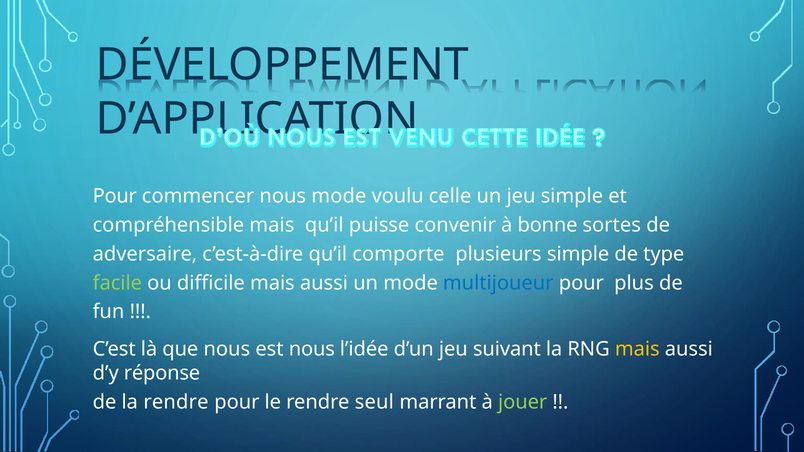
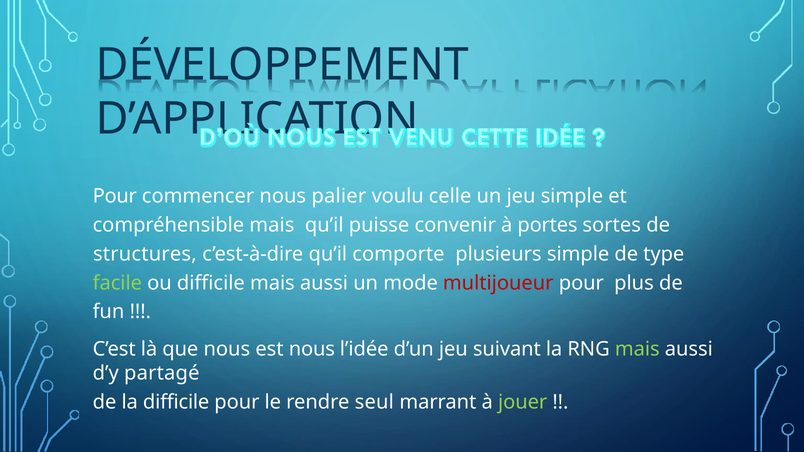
nous mode: mode -> palier
bonne: bonne -> portes
adversaire: adversaire -> structures
multijoueur colour: blue -> red
mais at (637, 349) colour: yellow -> light green
réponse: réponse -> partagé
la rendre: rendre -> difficile
